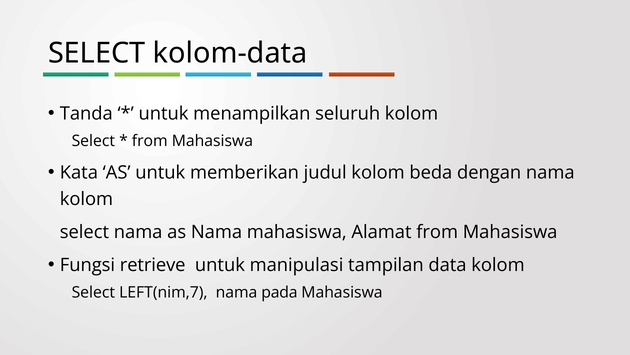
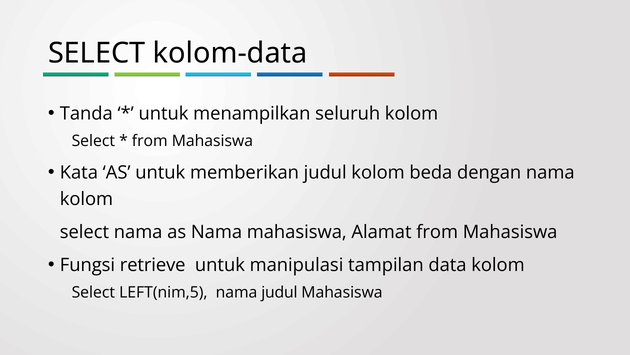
LEFT(nim,7: LEFT(nim,7 -> LEFT(nim,5
nama pada: pada -> judul
